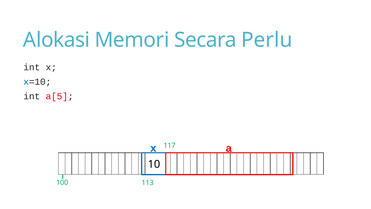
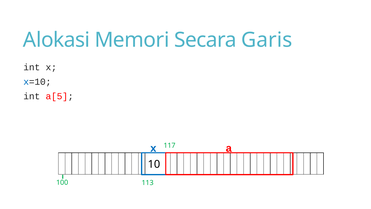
Perlu: Perlu -> Garis
